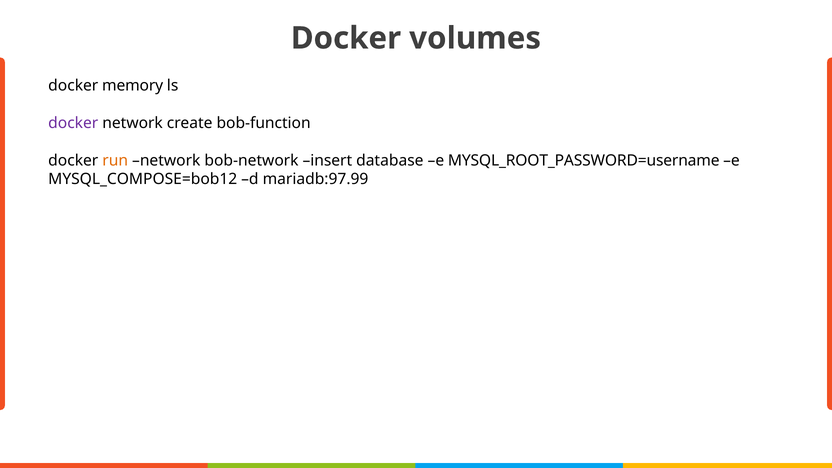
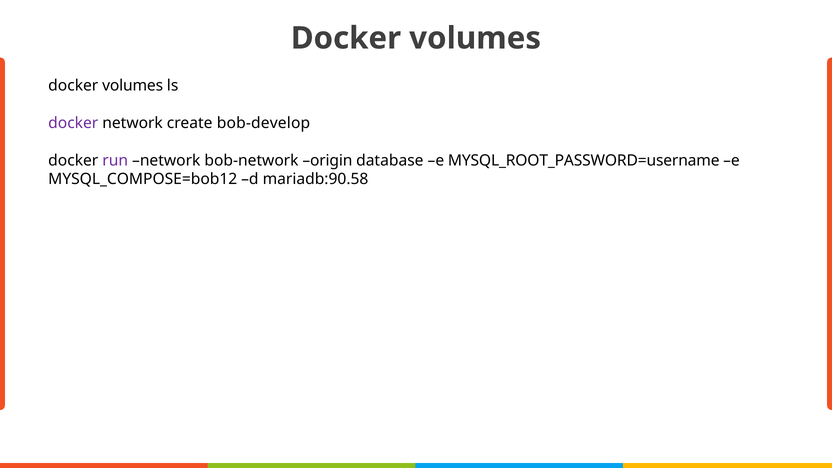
memory at (133, 86): memory -> volumes
bob-function: bob-function -> bob-develop
run colour: orange -> purple
insert: insert -> origin
mariadb:97.99: mariadb:97.99 -> mariadb:90.58
